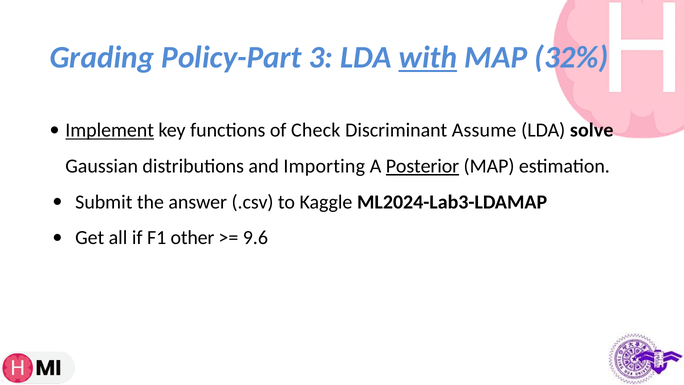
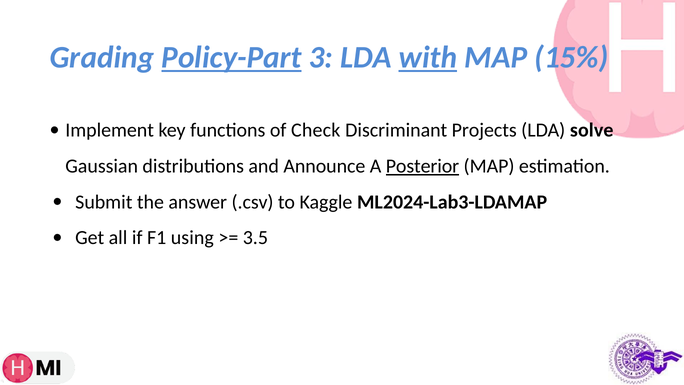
Policy-Part underline: none -> present
32%: 32% -> 15%
Implement underline: present -> none
Assume: Assume -> Projects
Importing: Importing -> Announce
other: other -> using
9.6: 9.6 -> 3.5
